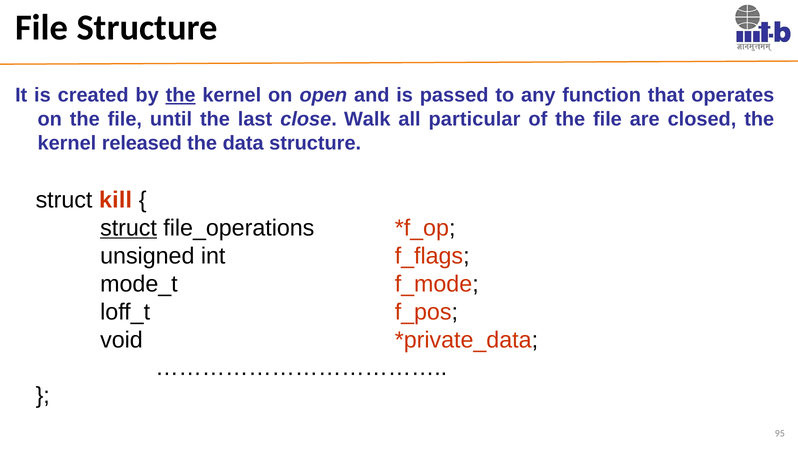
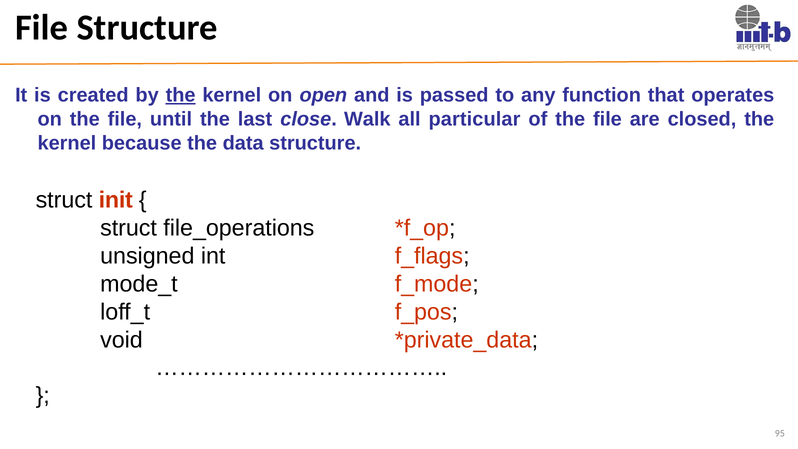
released: released -> because
kill: kill -> init
struct at (129, 228) underline: present -> none
